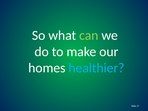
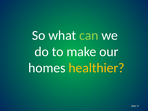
healthier colour: light blue -> yellow
